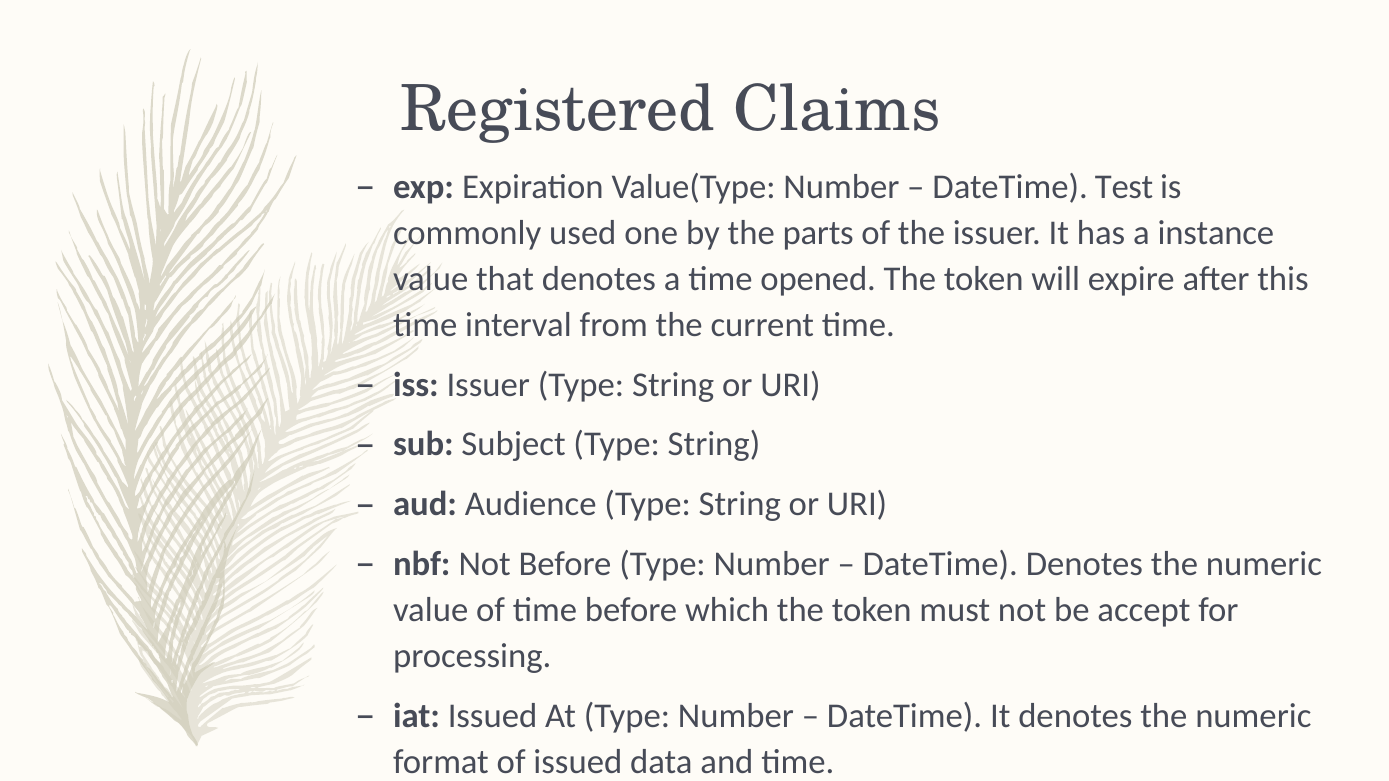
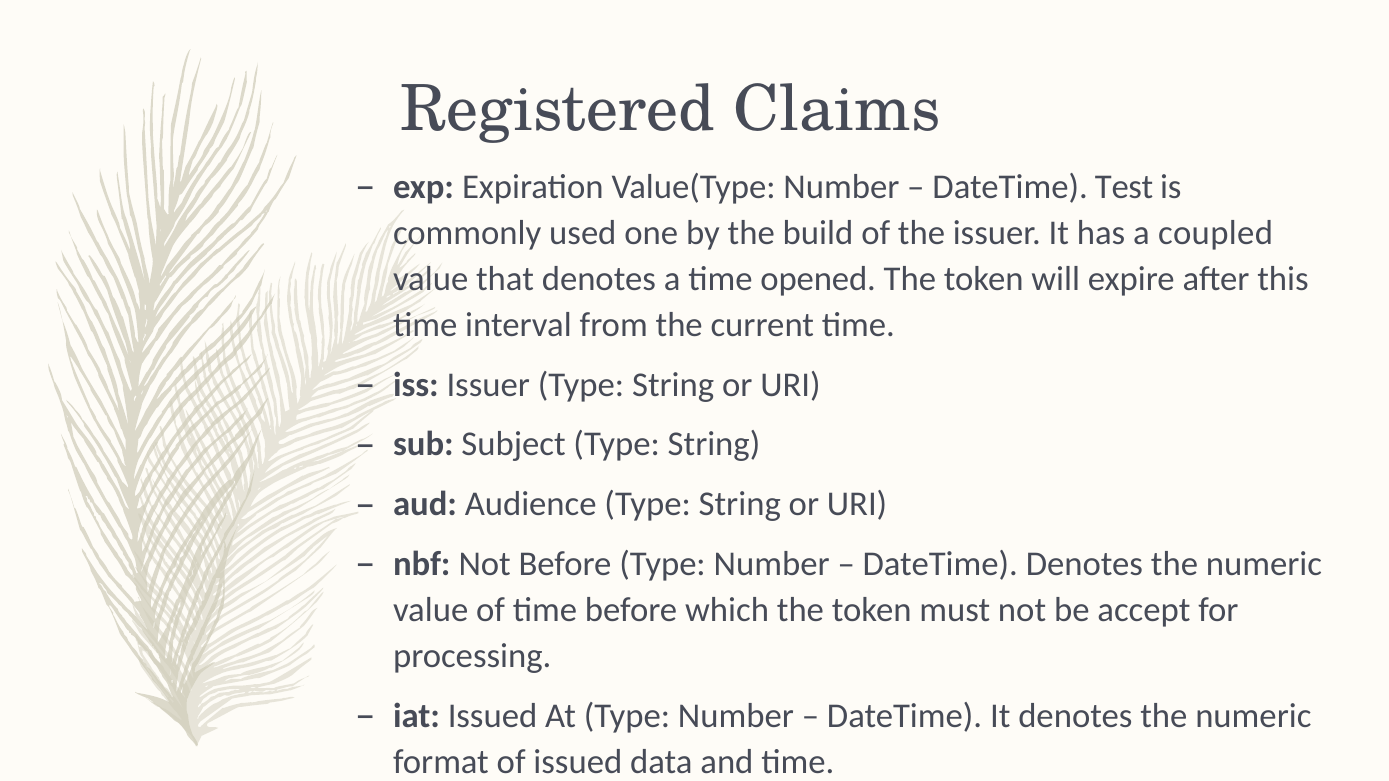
parts: parts -> build
instance: instance -> coupled
